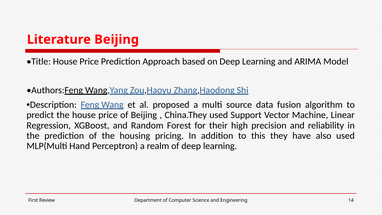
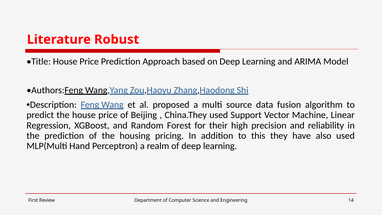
Literature Beijing: Beijing -> Robust
